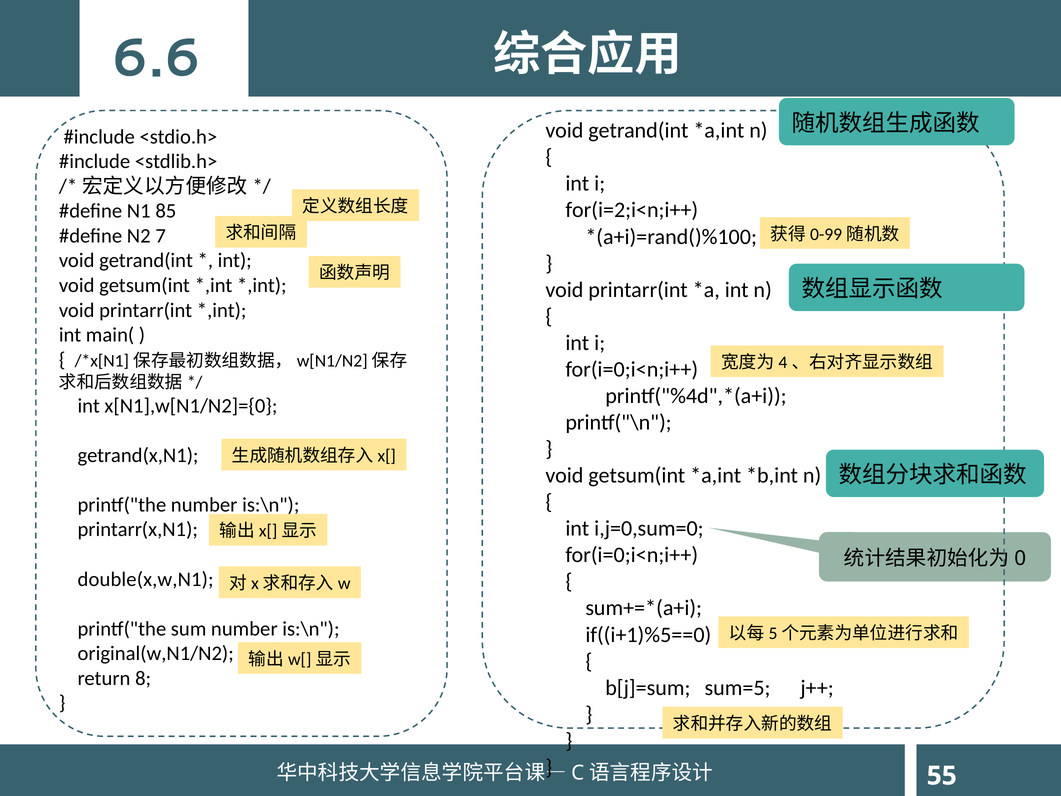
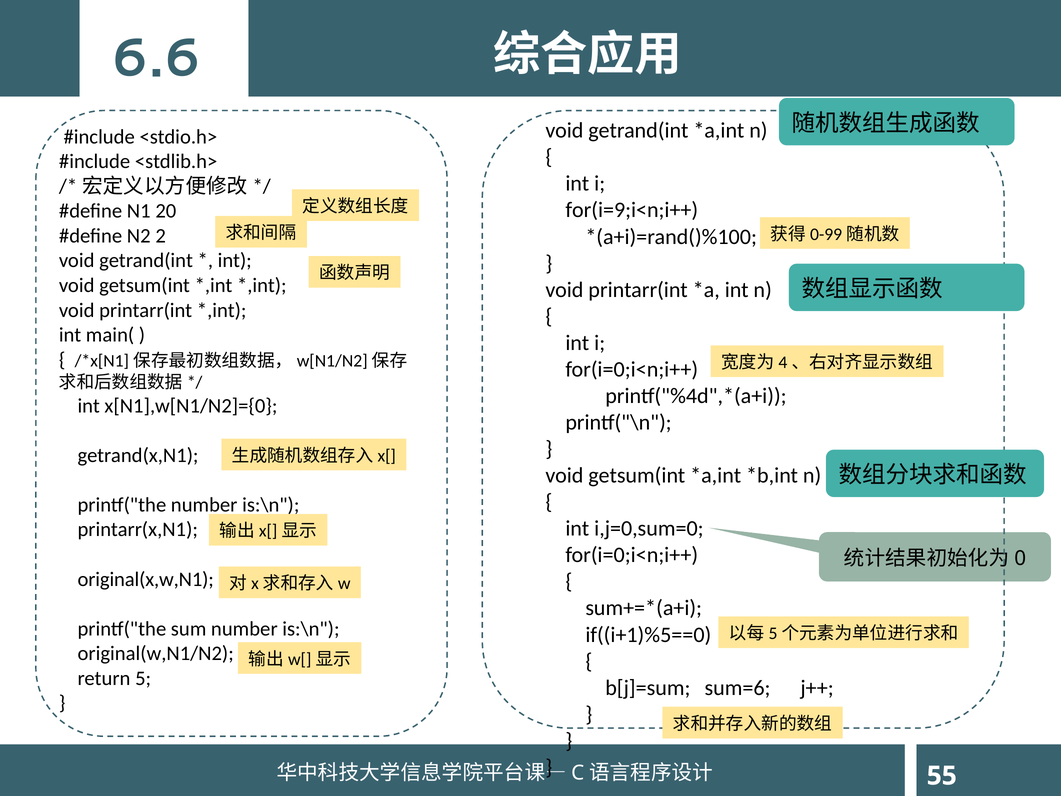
for(i=2;i<n;i++: for(i=2;i<n;i++ -> for(i=9;i<n;i++
85: 85 -> 20
7: 7 -> 2
double(x,w,N1: double(x,w,N1 -> original(x,w,N1
8: 8 -> 5
sum=5: sum=5 -> sum=6
